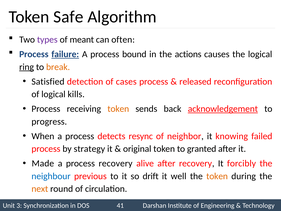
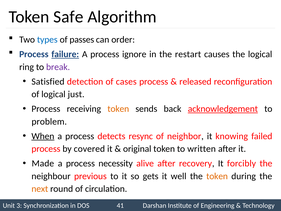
types colour: purple -> blue
meant: meant -> passes
often: often -> order
bound: bound -> ignore
actions: actions -> restart
ring underline: present -> none
break colour: orange -> purple
kills: kills -> just
progress: progress -> problem
When underline: none -> present
strategy: strategy -> covered
granted: granted -> written
process recovery: recovery -> necessity
neighbour colour: blue -> black
drift: drift -> gets
